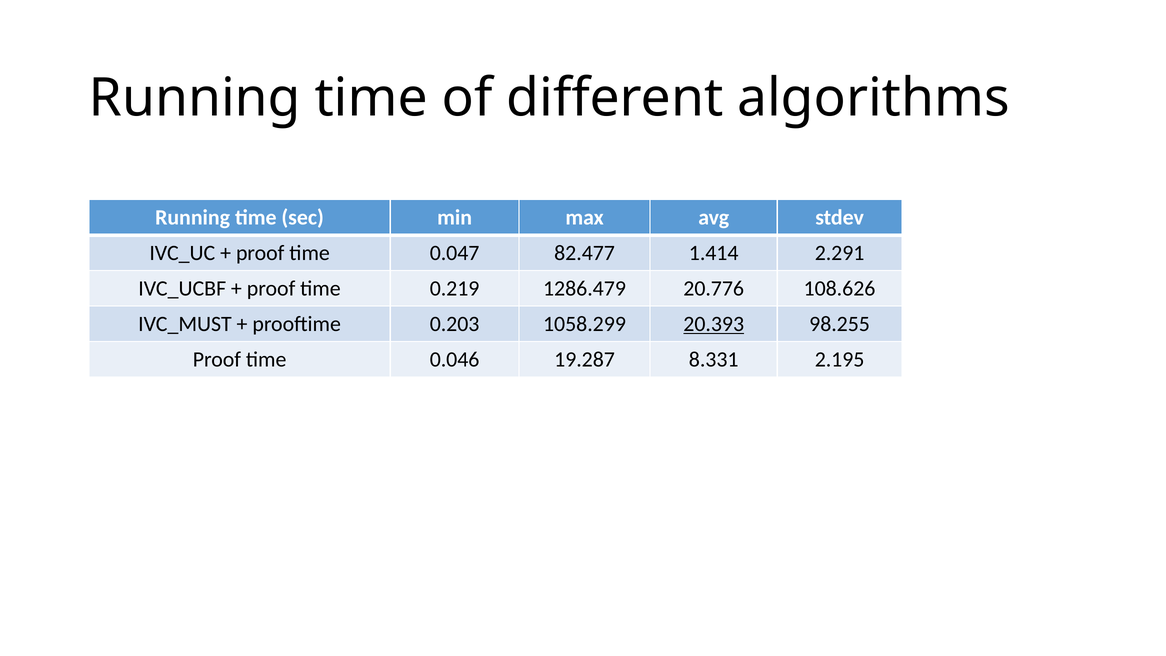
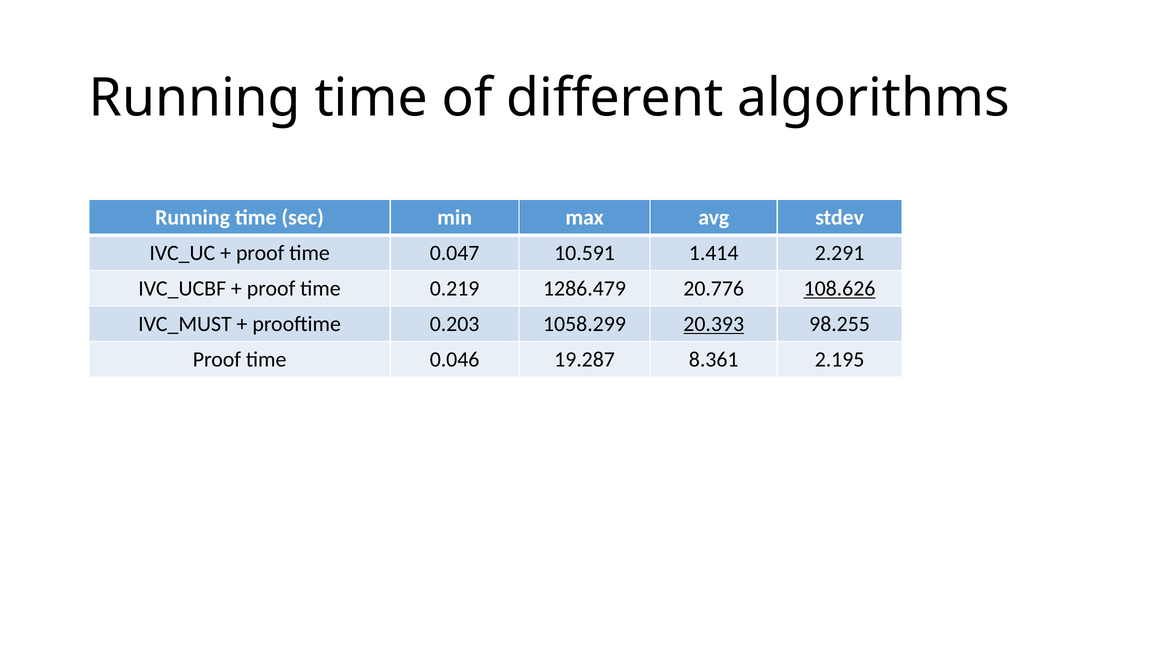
82.477: 82.477 -> 10.591
108.626 underline: none -> present
8.331: 8.331 -> 8.361
